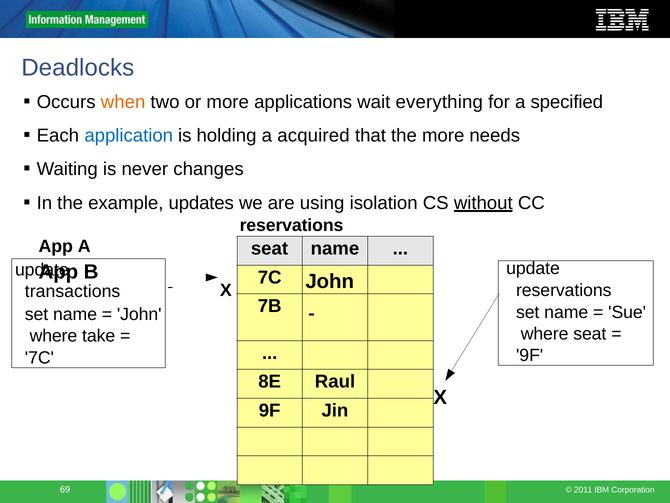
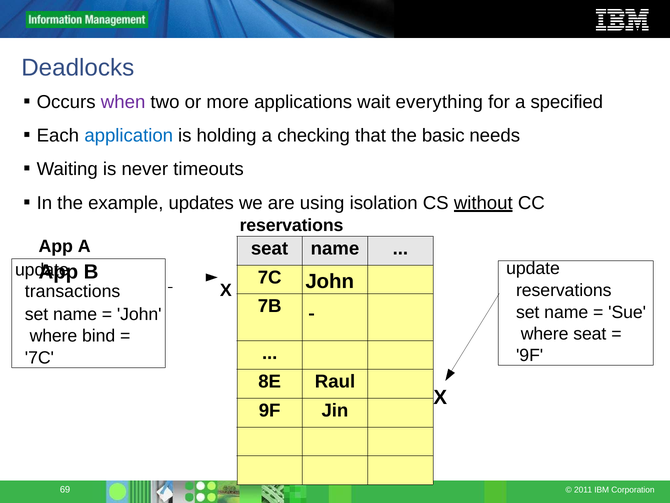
when colour: orange -> purple
acquired: acquired -> checking
the more: more -> basic
changes: changes -> timeouts
take: take -> bind
